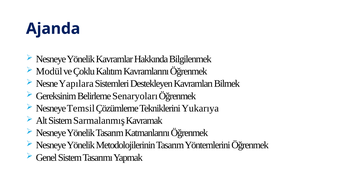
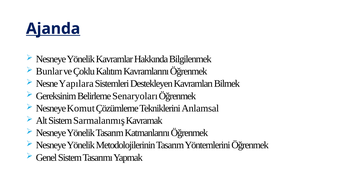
Ajanda underline: none -> present
Modül: Modül -> Bunlar
Temsil: Temsil -> Komut
Yukarıya: Yukarıya -> Anlamsal
